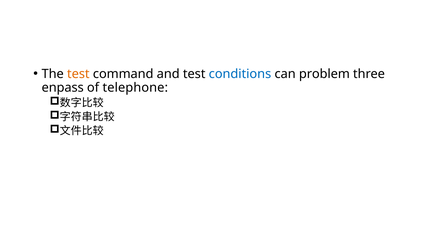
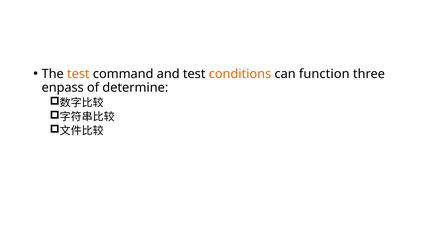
conditions colour: blue -> orange
problem: problem -> function
telephone: telephone -> determine
